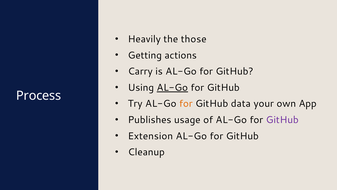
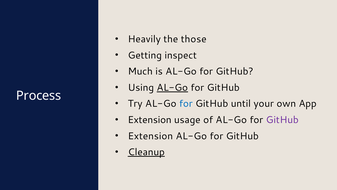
actions: actions -> inspect
Carry: Carry -> Much
for at (186, 104) colour: orange -> blue
data: data -> until
Publishes at (150, 120): Publishes -> Extension
Cleanup underline: none -> present
